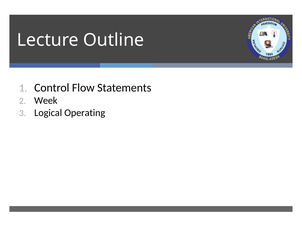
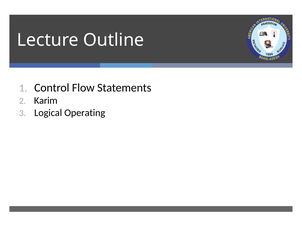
Week: Week -> Karim
